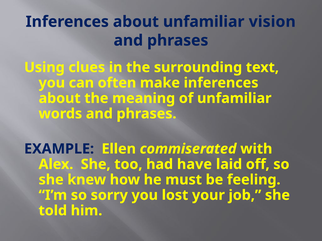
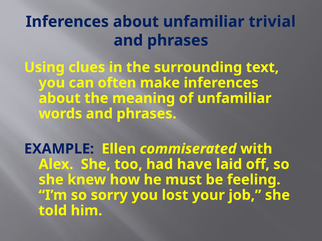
vision: vision -> trivial
